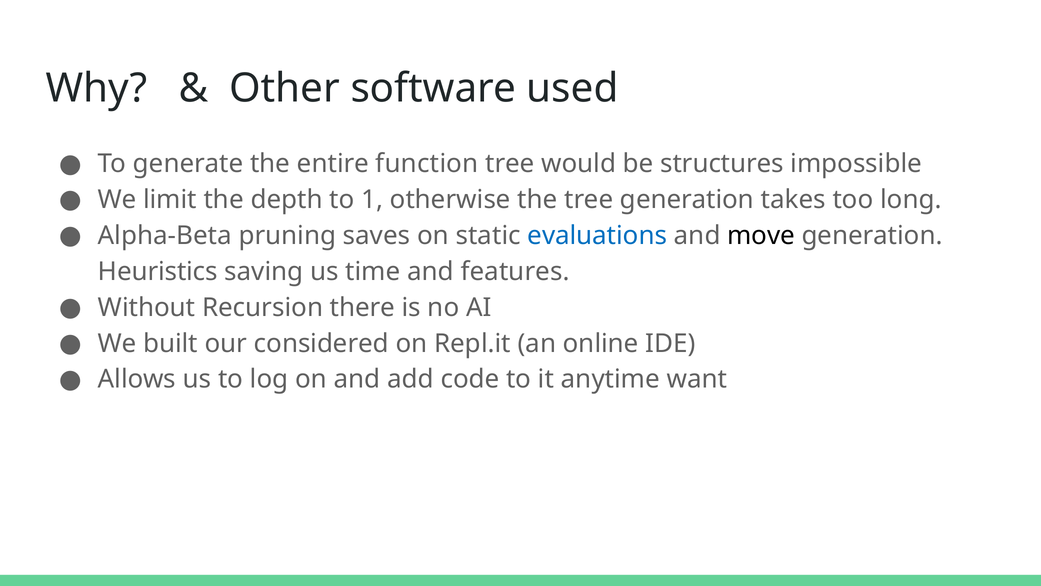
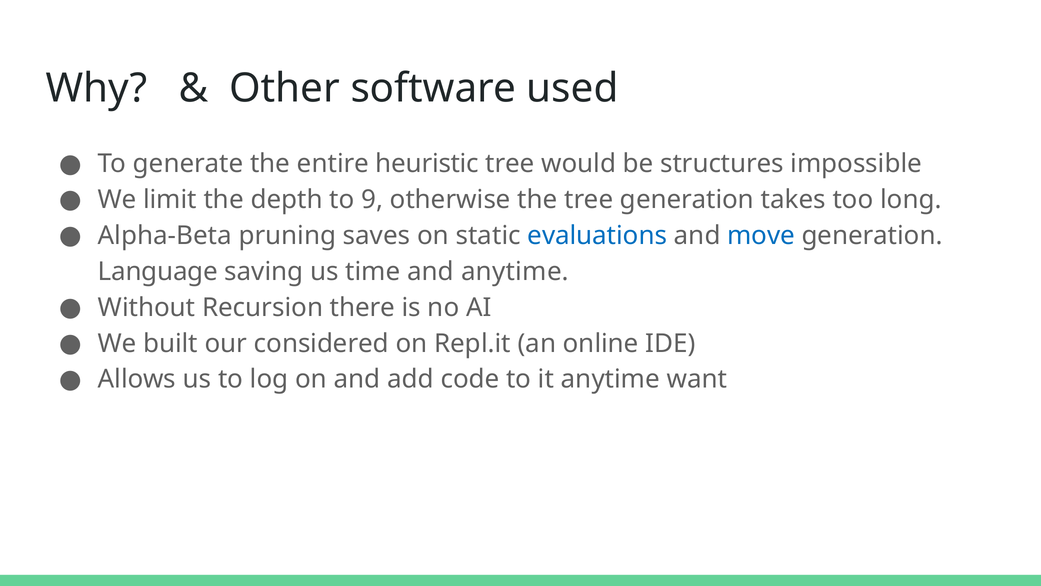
function: function -> heuristic
1: 1 -> 9
move colour: black -> blue
Heuristics: Heuristics -> Language
and features: features -> anytime
